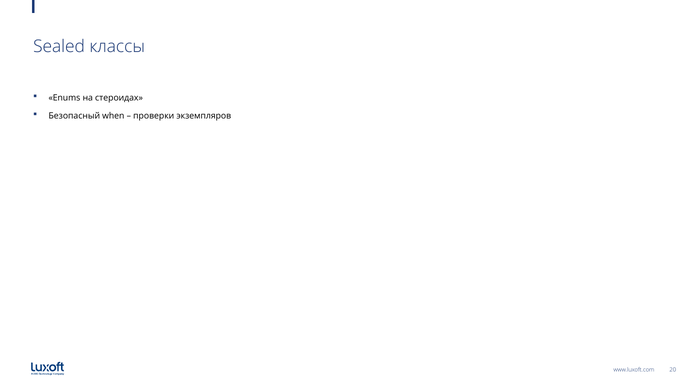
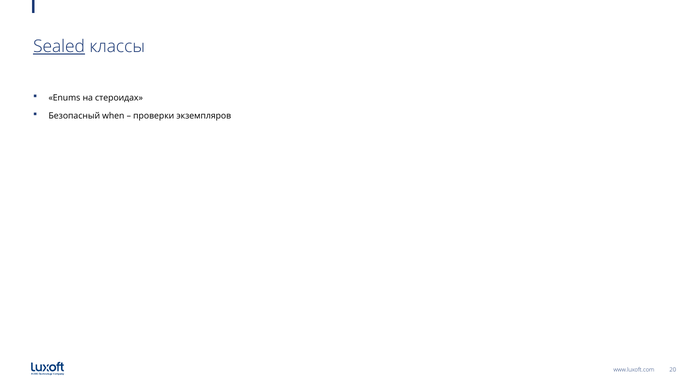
Sealed underline: none -> present
